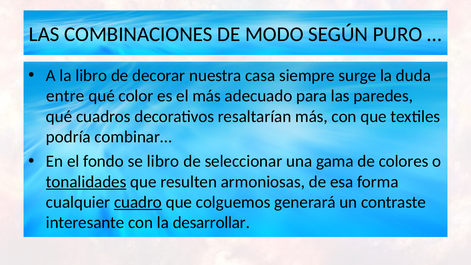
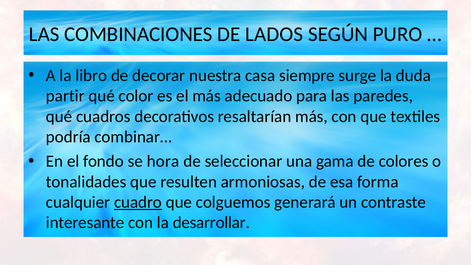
MODO: MODO -> LADOS
entre: entre -> partir
se libro: libro -> hora
tonalidades underline: present -> none
